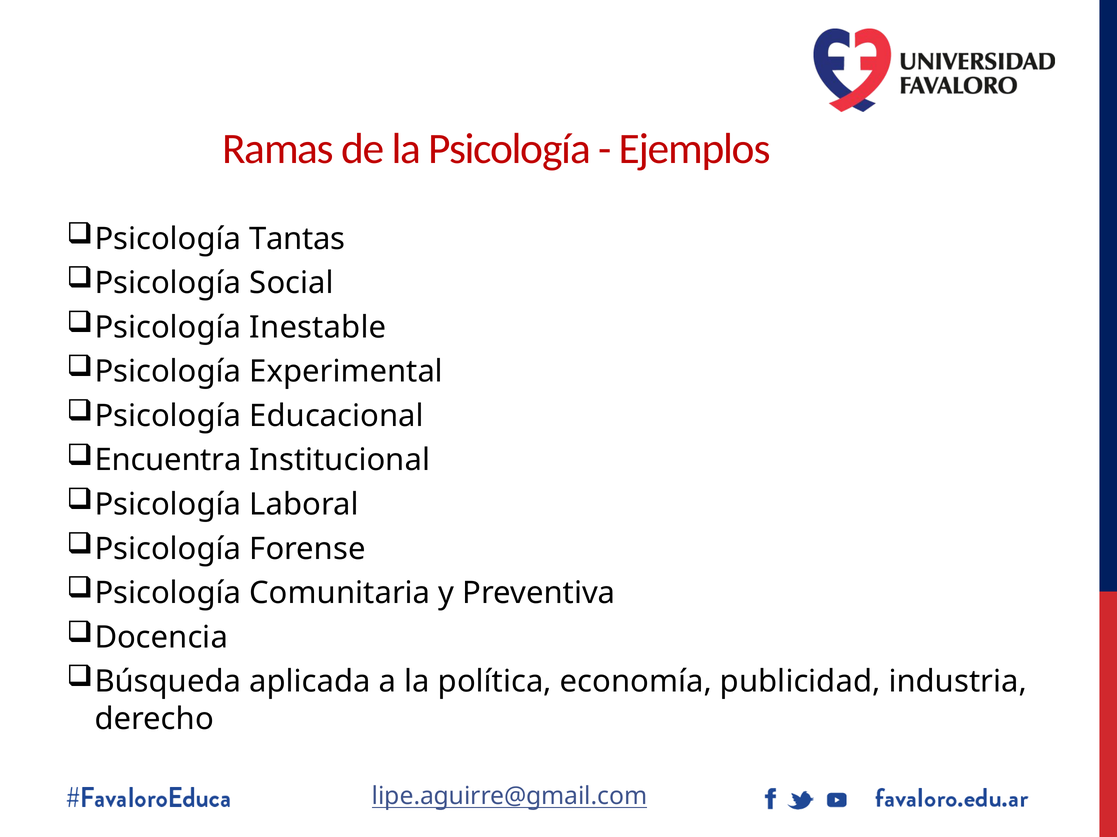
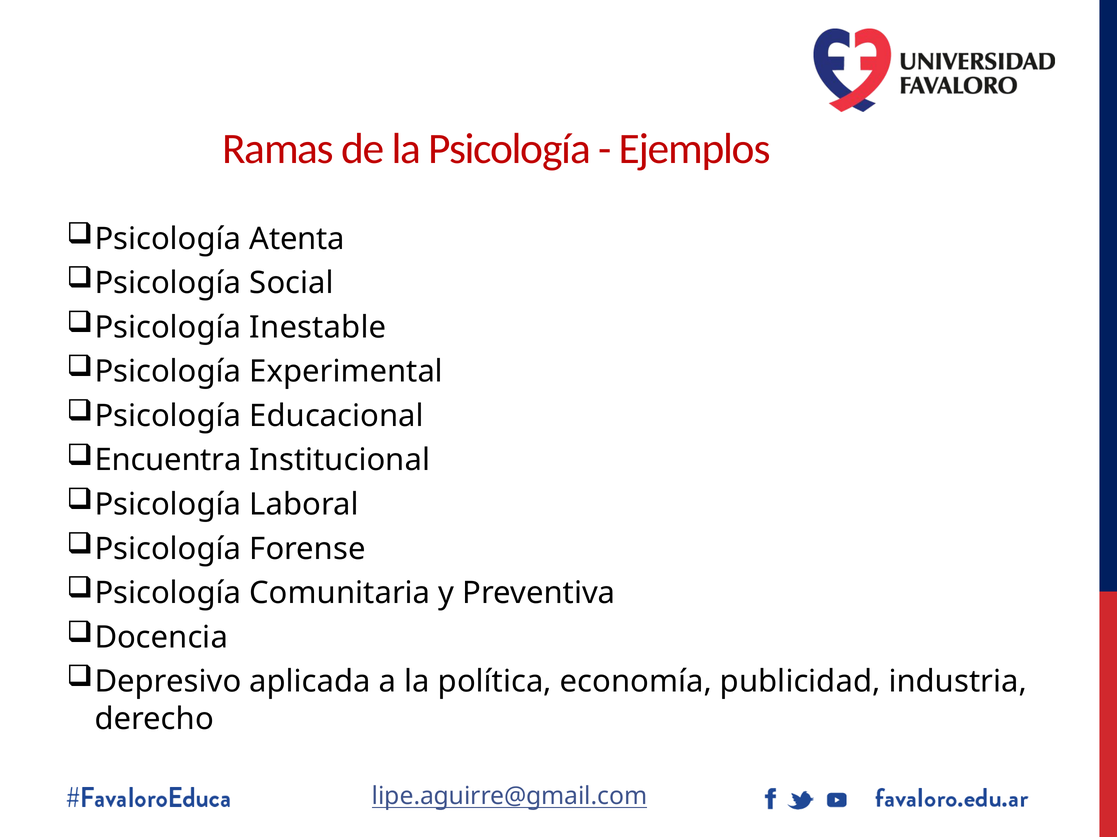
Tantas: Tantas -> Atenta
Búsqueda: Búsqueda -> Depresivo
